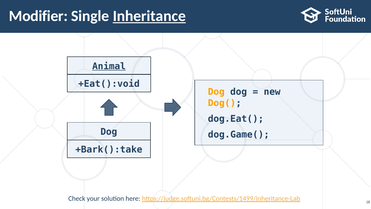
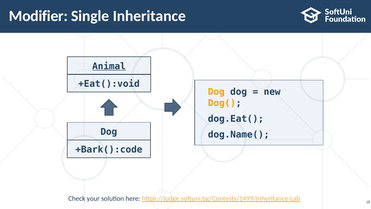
Inheritance underline: present -> none
dog.Game(: dog.Game( -> dog.Name(
+Bark():take: +Bark():take -> +Bark():code
